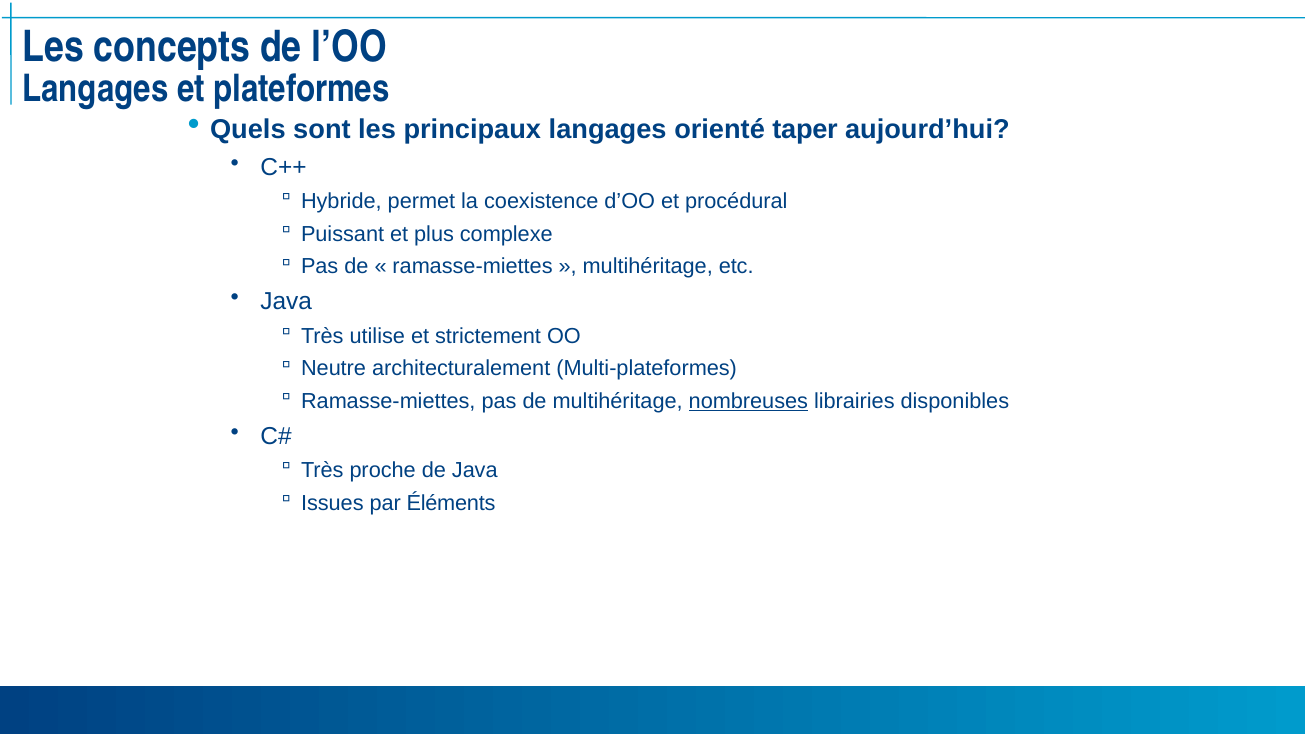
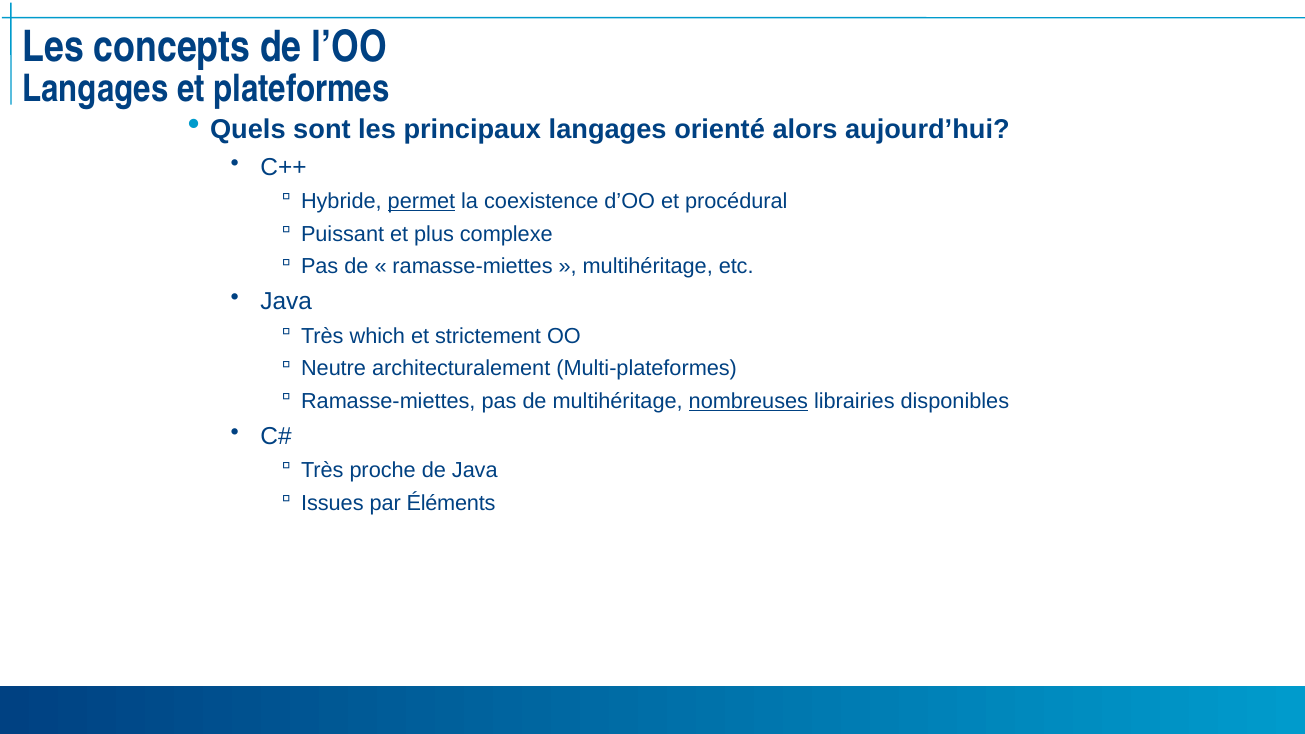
taper: taper -> alors
permet underline: none -> present
utilise: utilise -> which
